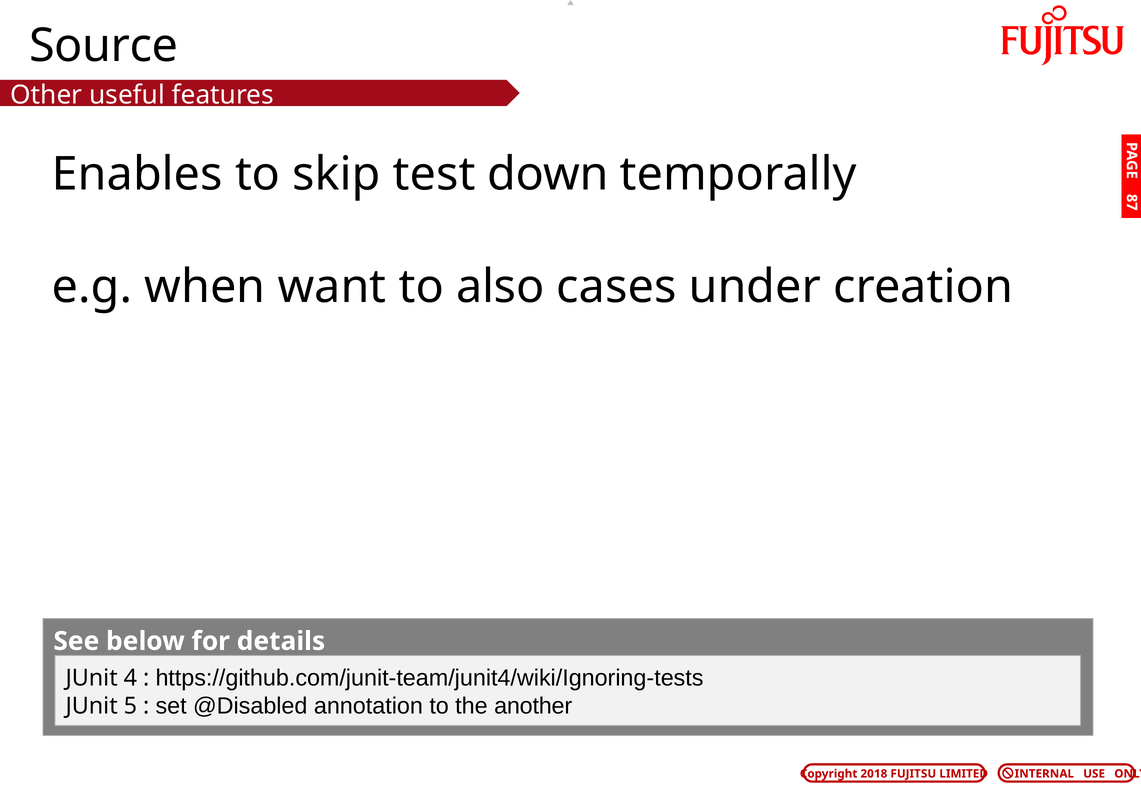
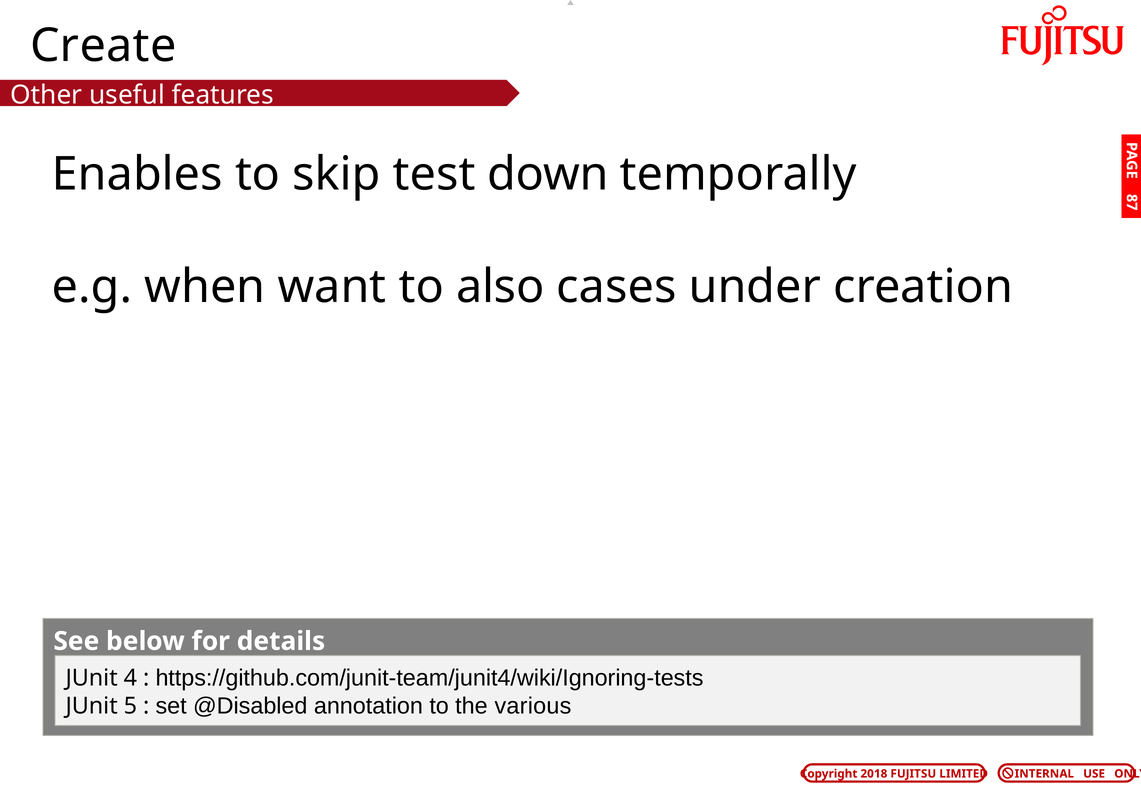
Source: Source -> Create
another: another -> various
